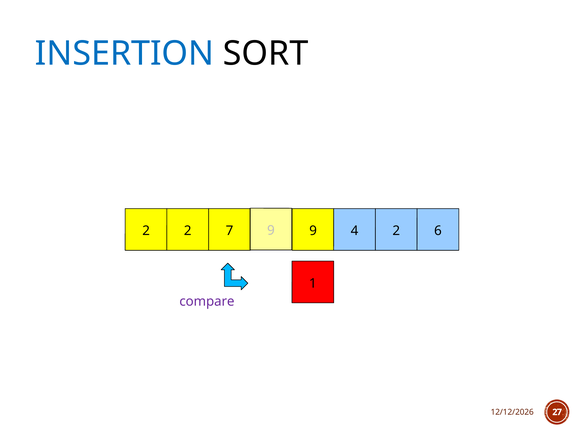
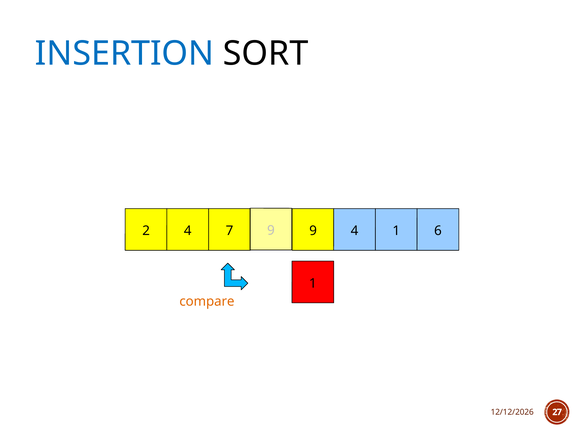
2 2: 2 -> 4
2 at (396, 231): 2 -> 1
compare colour: purple -> orange
